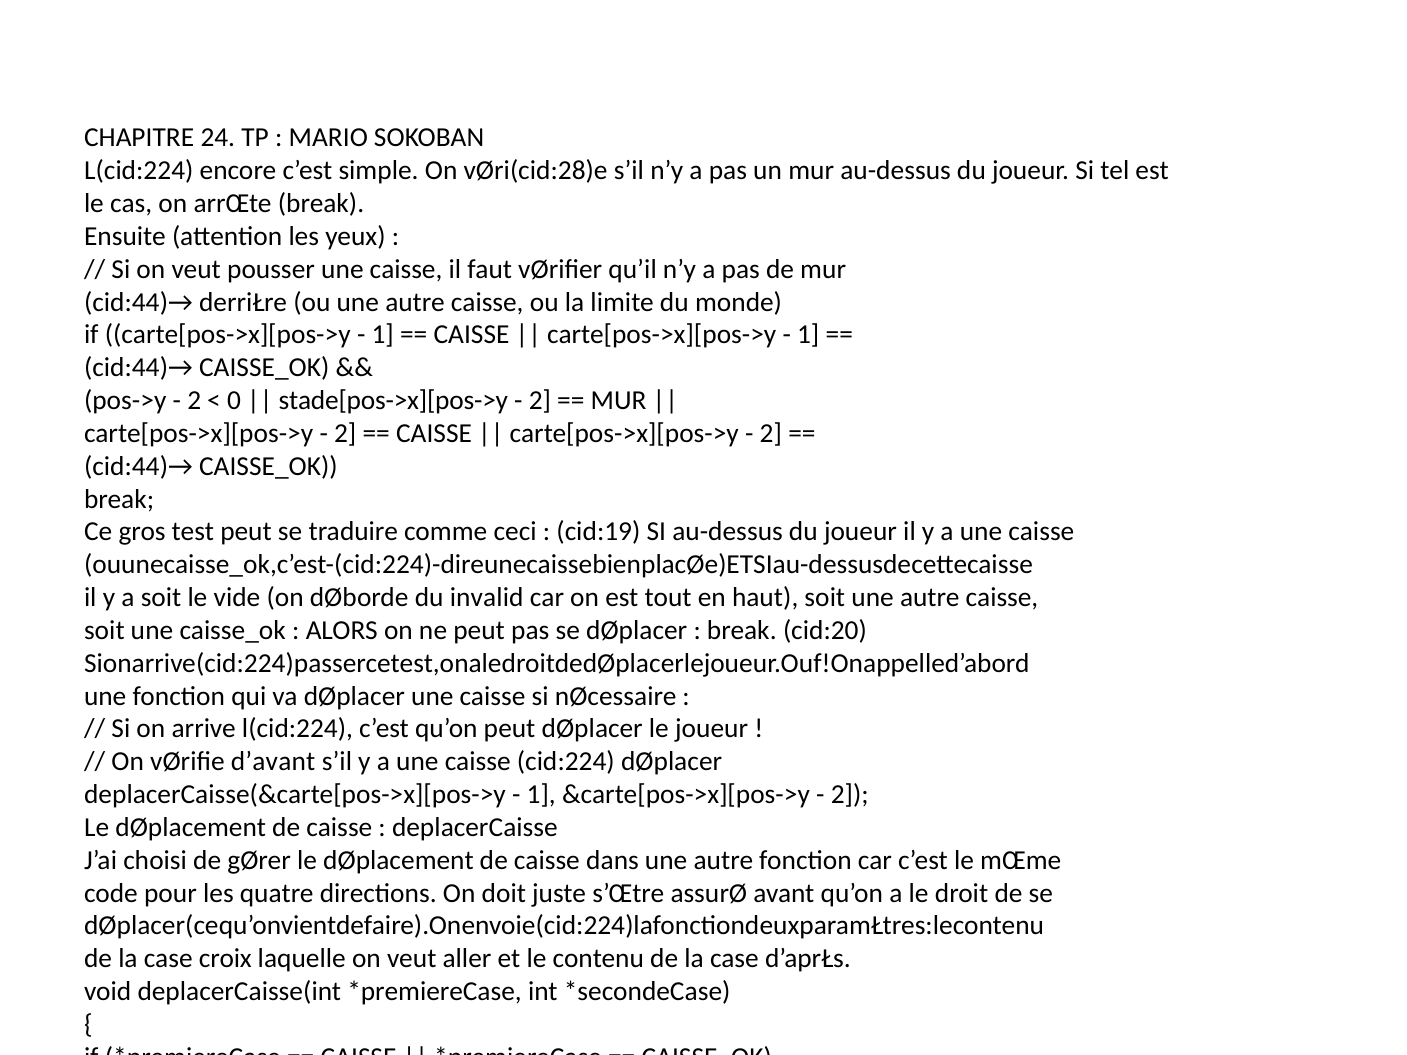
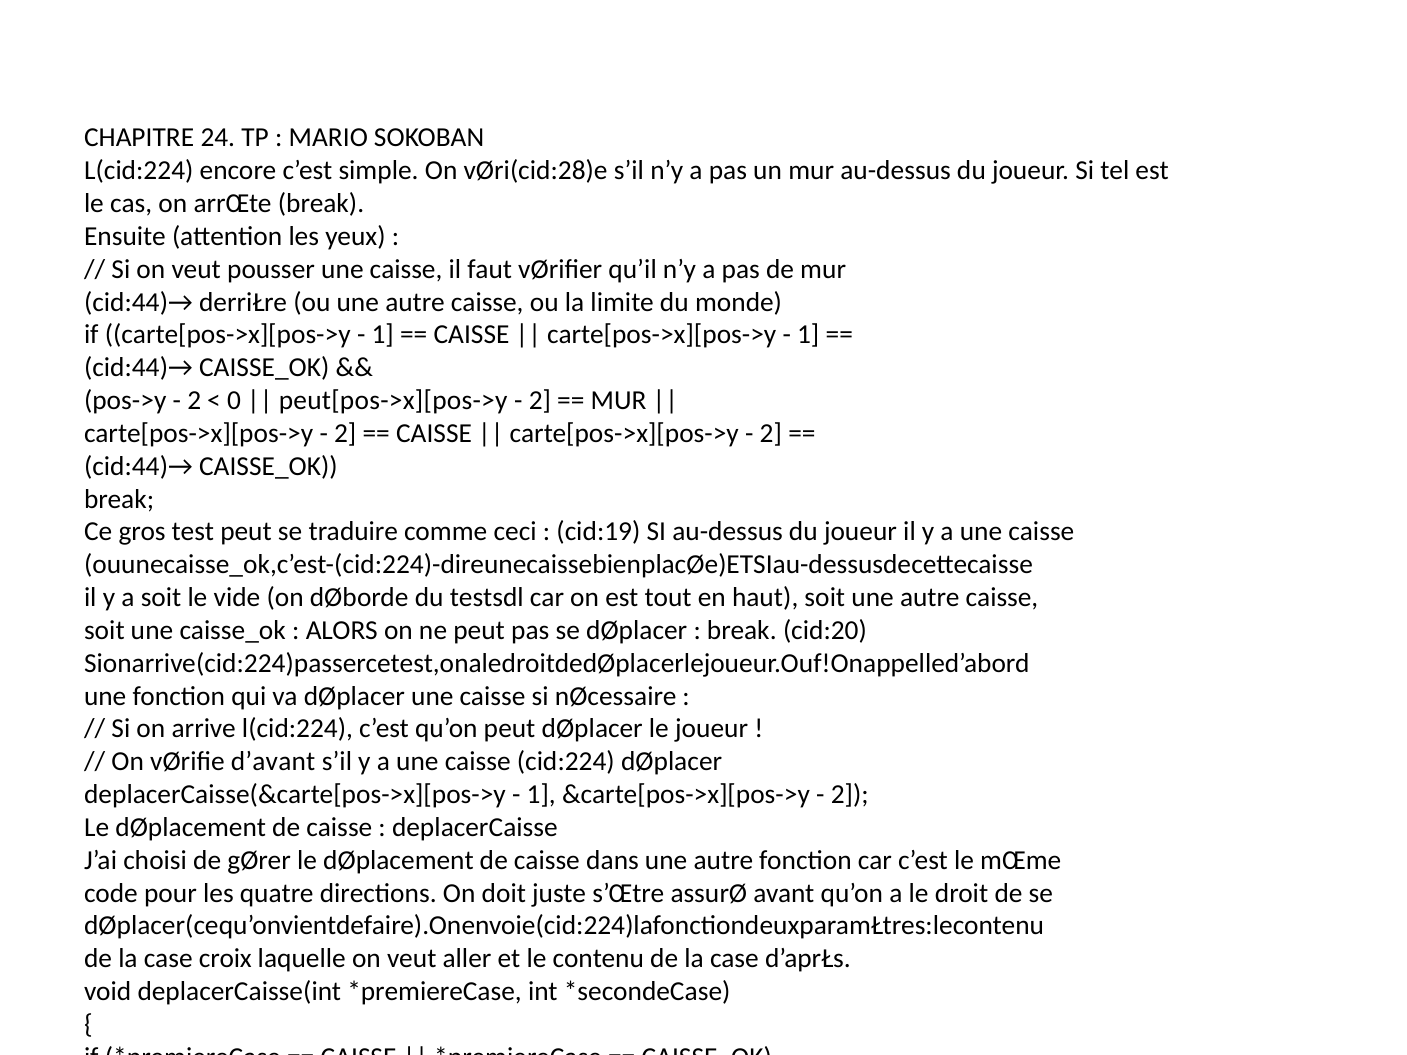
stade[pos->x][pos->y: stade[pos->x][pos->y -> peut[pos->x][pos->y
invalid: invalid -> testsdl
